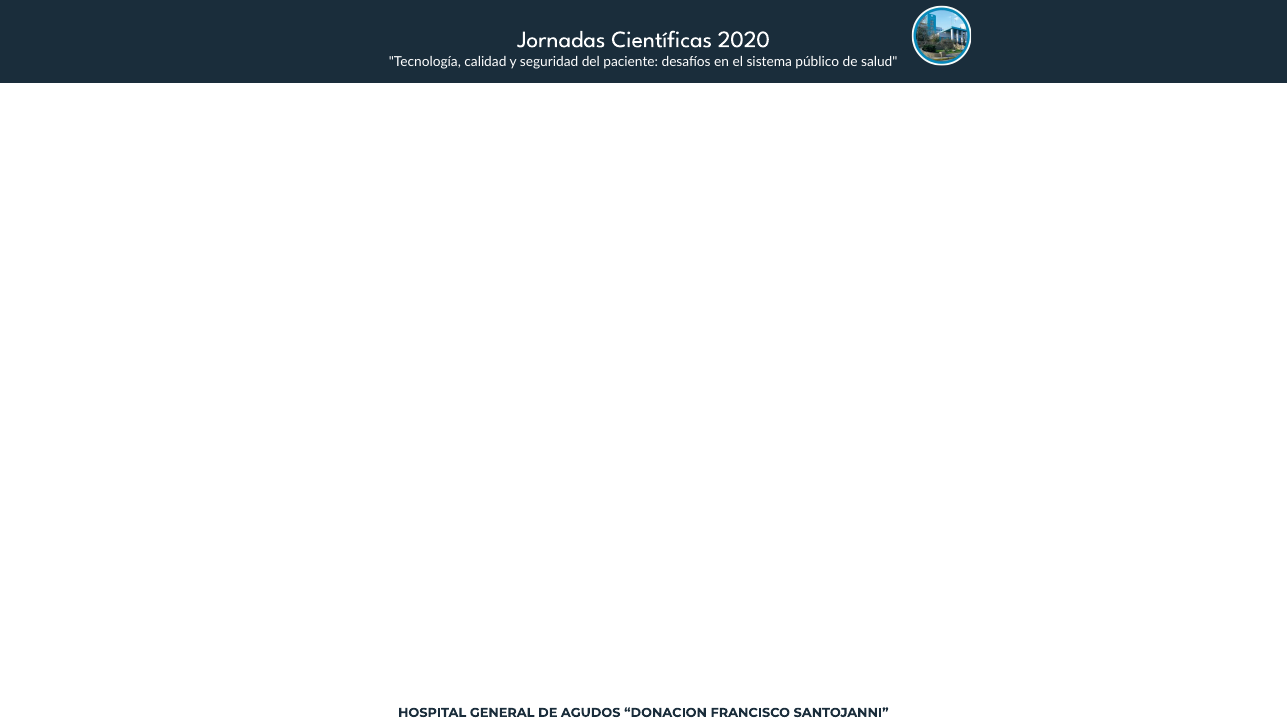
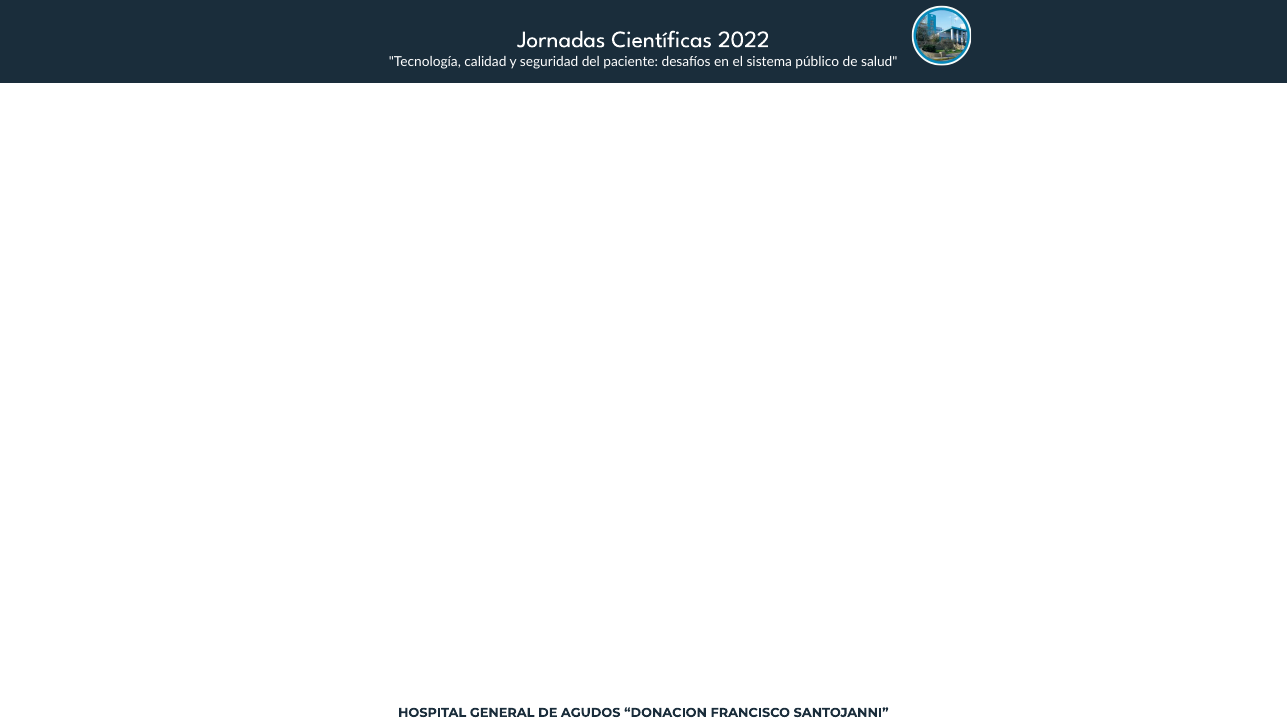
2020: 2020 -> 2022
